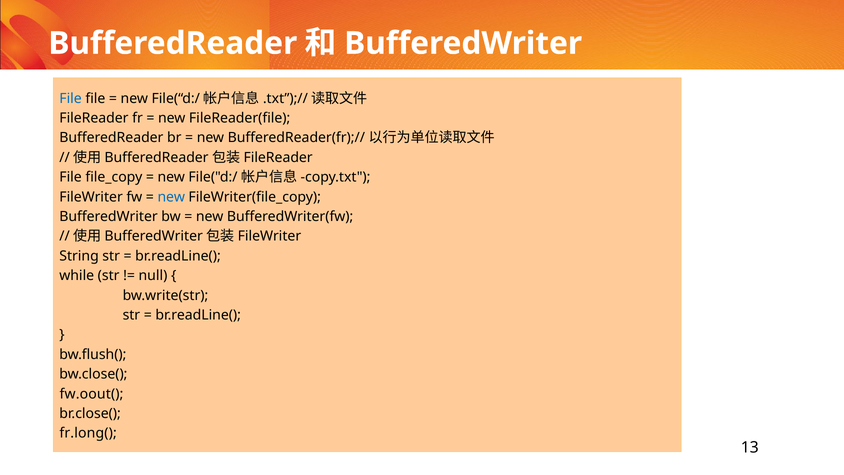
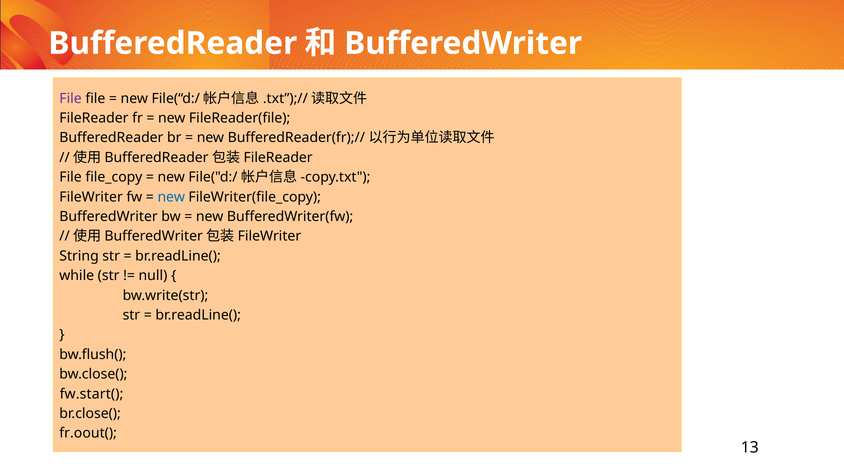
File at (71, 98) colour: blue -> purple
fw.oout(: fw.oout( -> fw.start(
fr.long(: fr.long( -> fr.oout(
